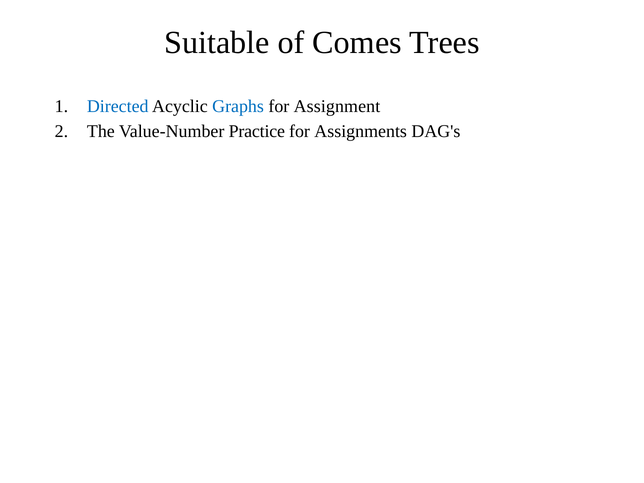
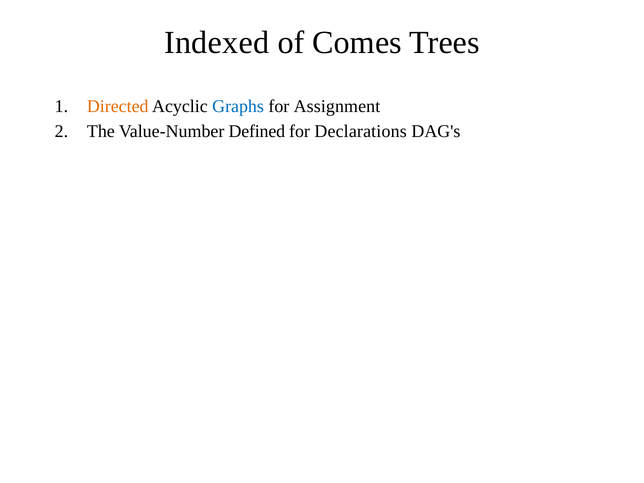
Suitable: Suitable -> Indexed
Directed colour: blue -> orange
Practice: Practice -> Defined
Assignments: Assignments -> Declarations
